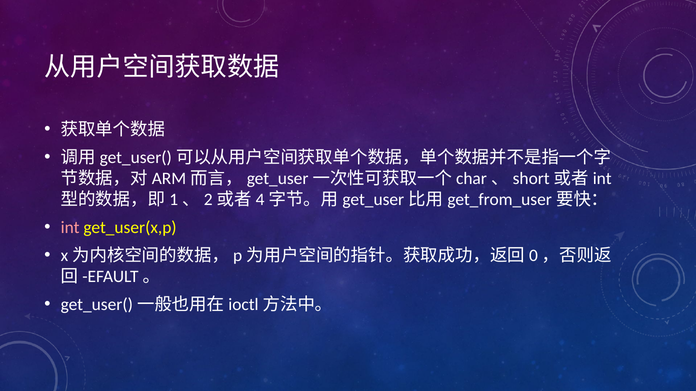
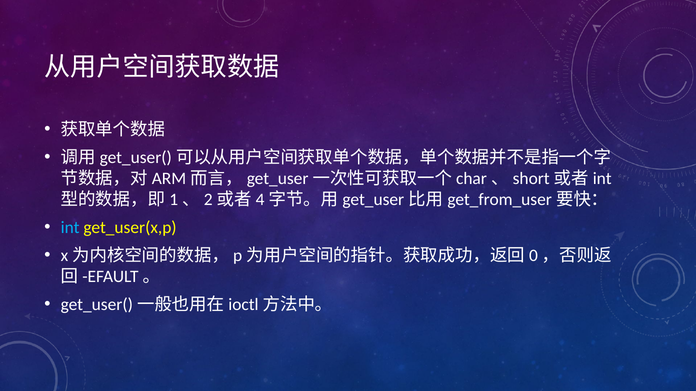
int colour: pink -> light blue
